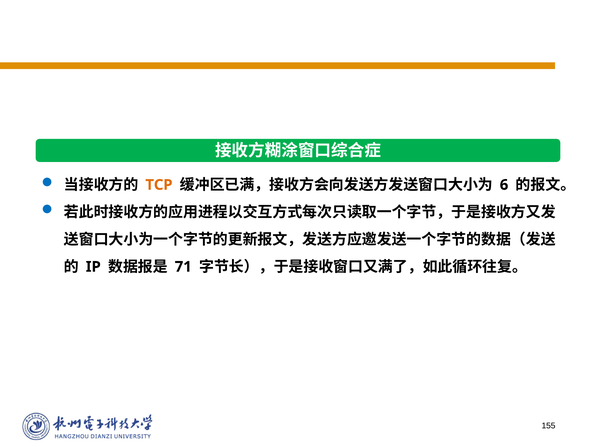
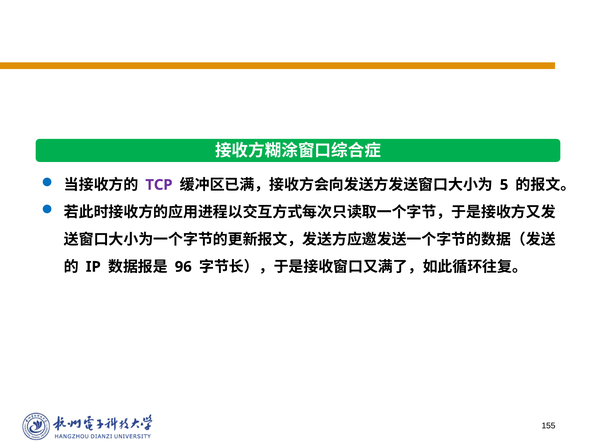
TCP colour: orange -> purple
6: 6 -> 5
71: 71 -> 96
